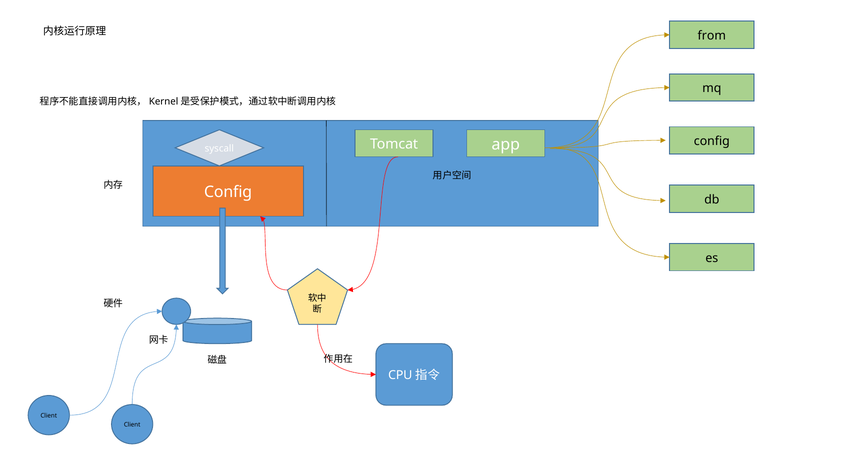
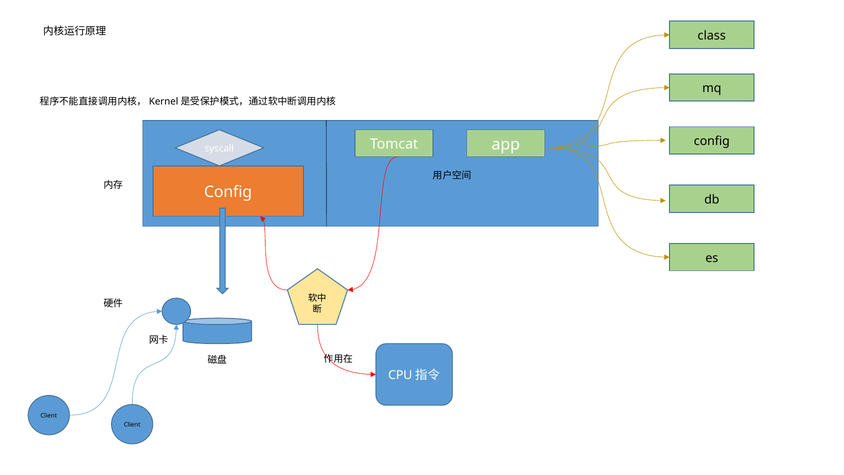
from: from -> class
